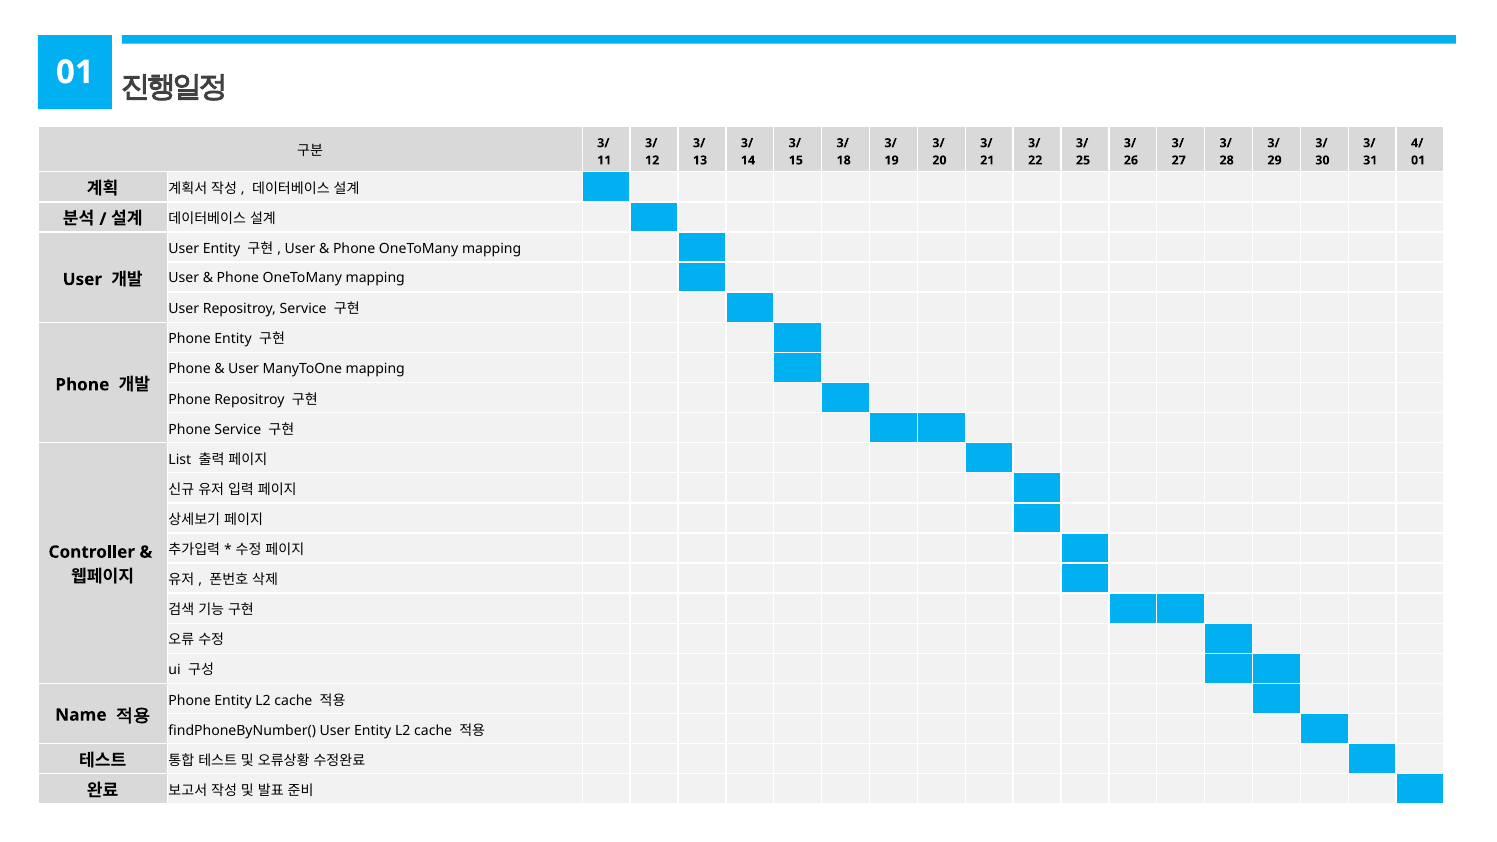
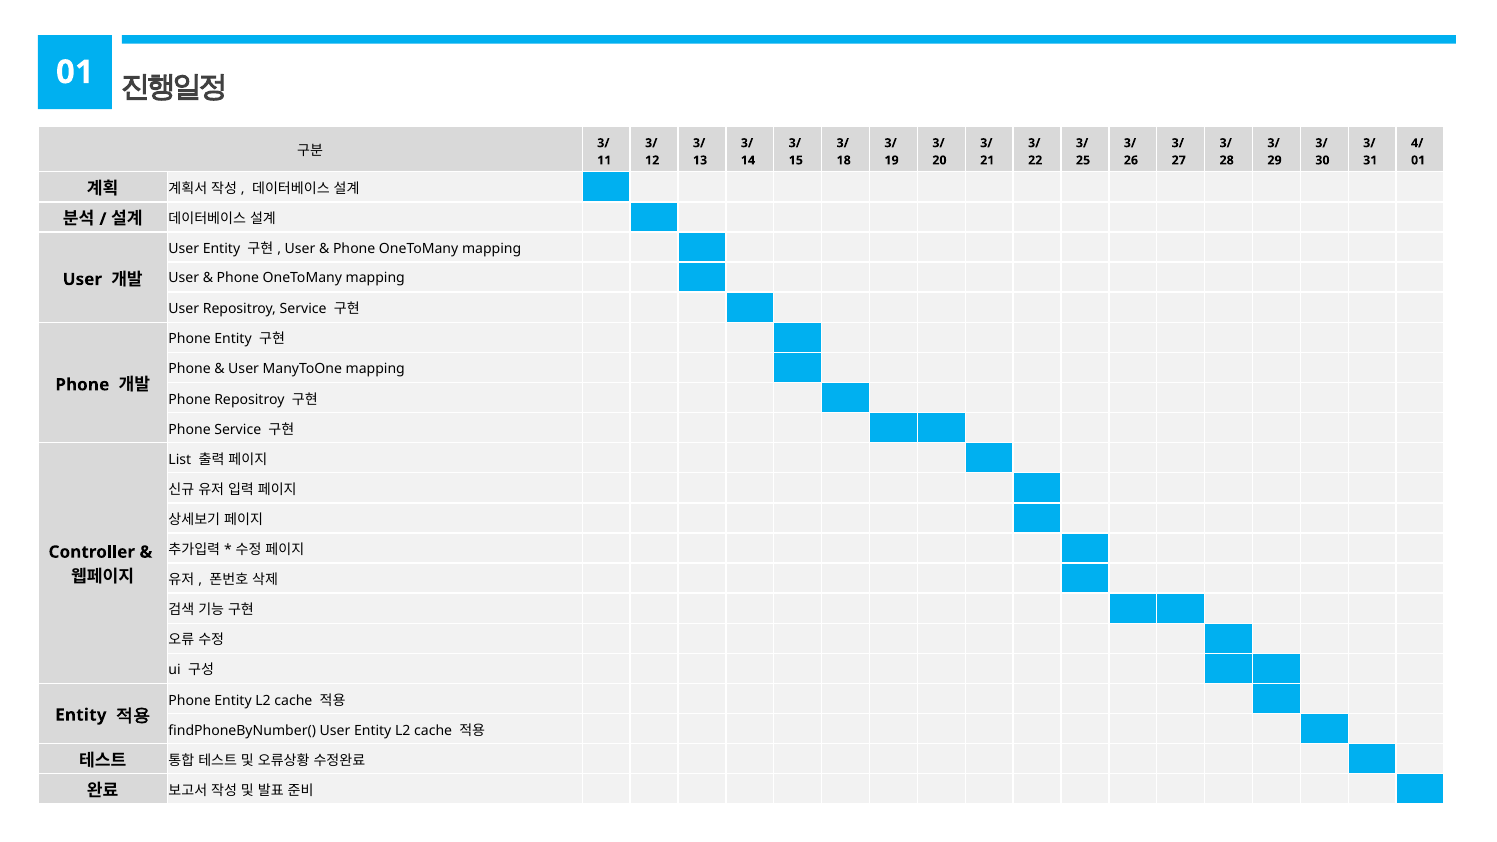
Name at (81, 715): Name -> Entity
